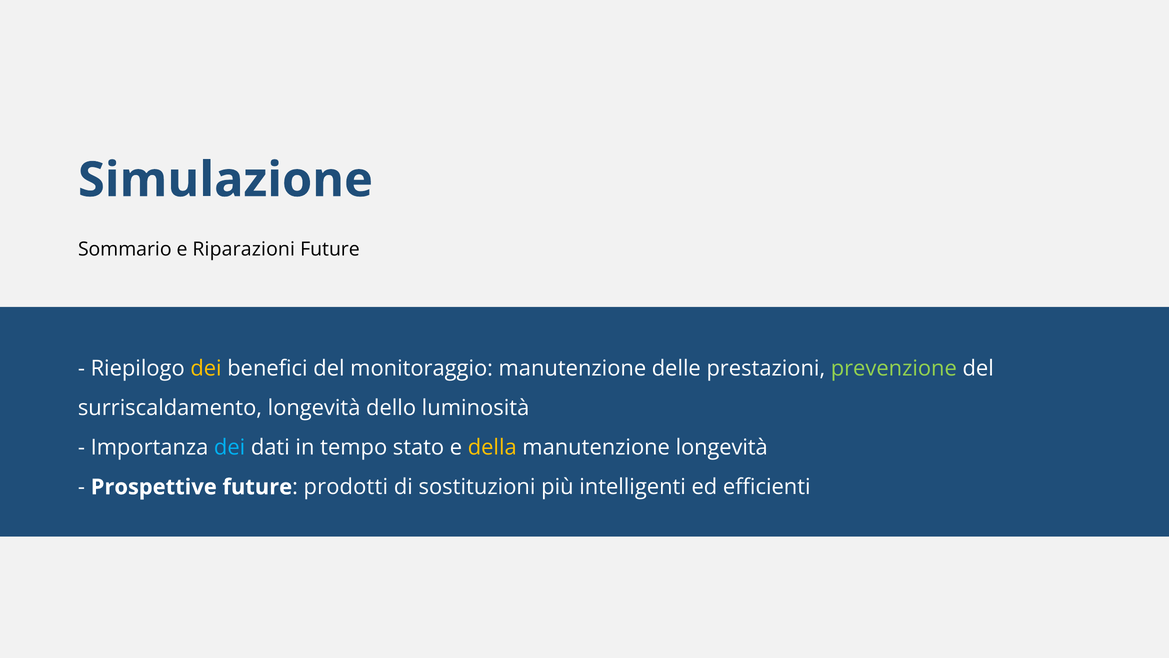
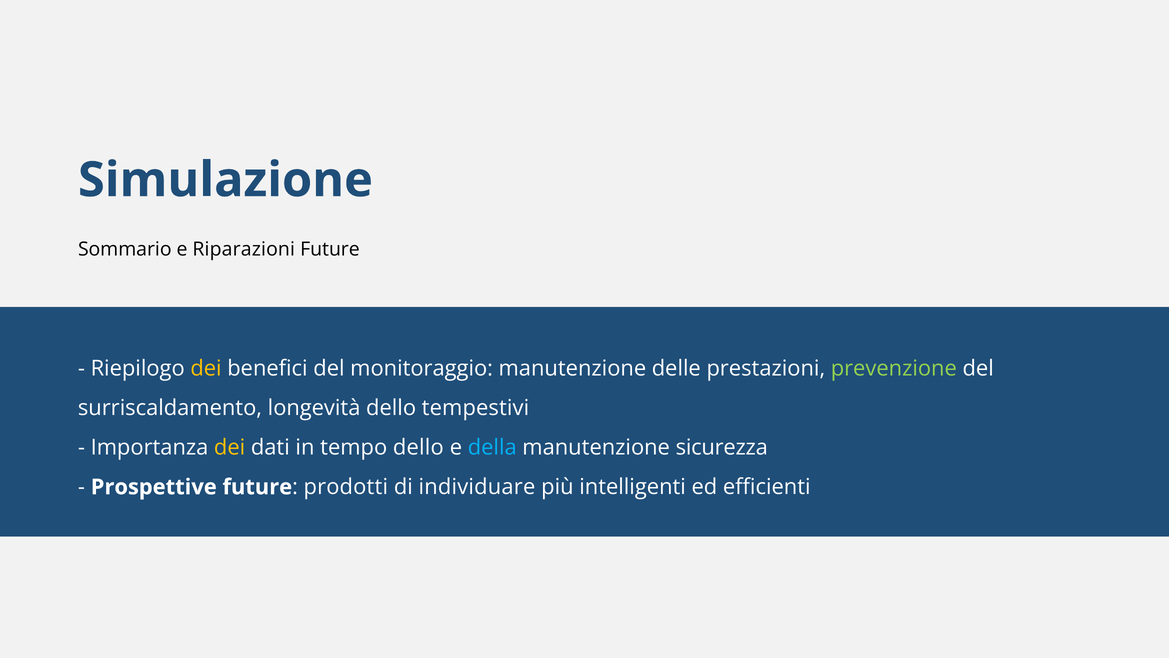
luminosità: luminosità -> tempestivi
dei at (230, 447) colour: light blue -> yellow
tempo stato: stato -> dello
della colour: yellow -> light blue
manutenzione longevità: longevità -> sicurezza
sostituzioni: sostituzioni -> individuare
